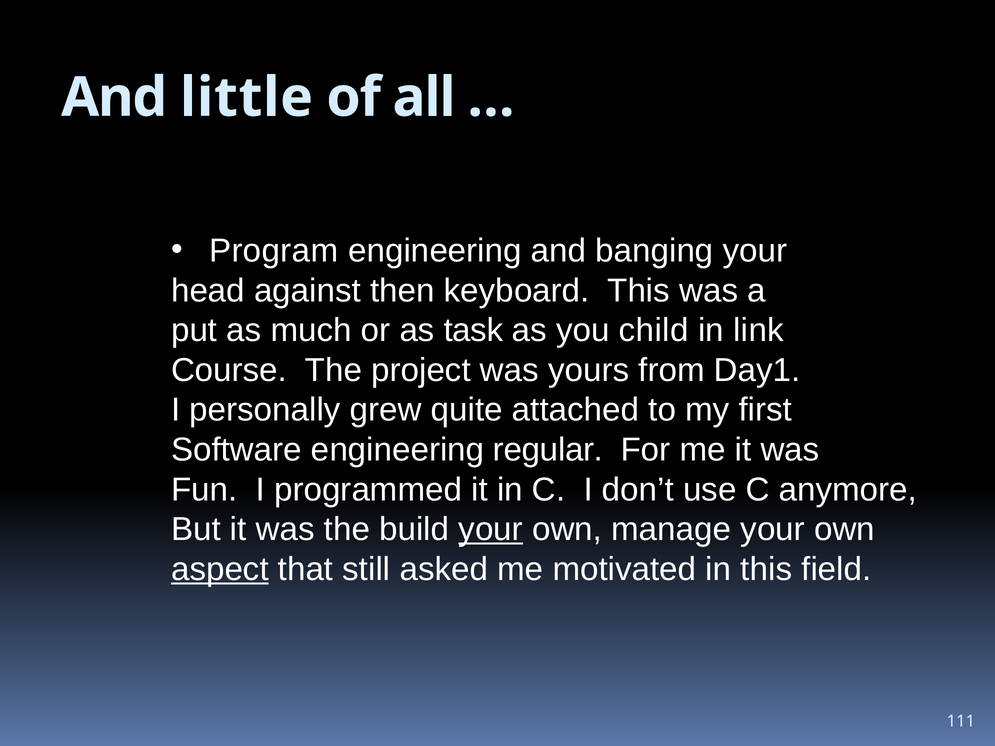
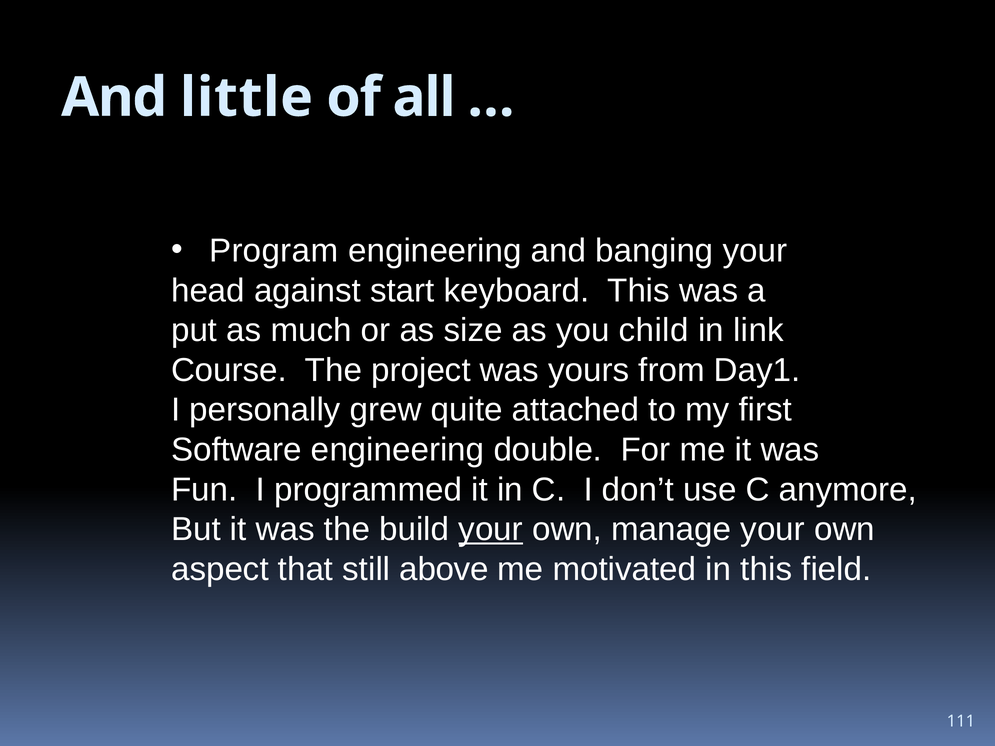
then: then -> start
task: task -> size
regular: regular -> double
aspect underline: present -> none
asked: asked -> above
